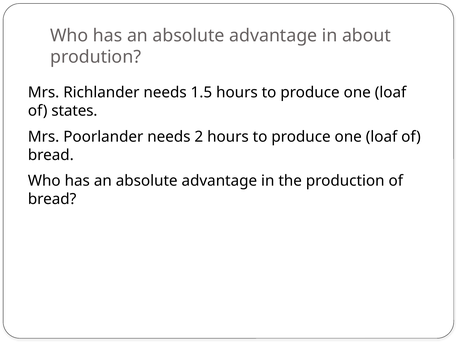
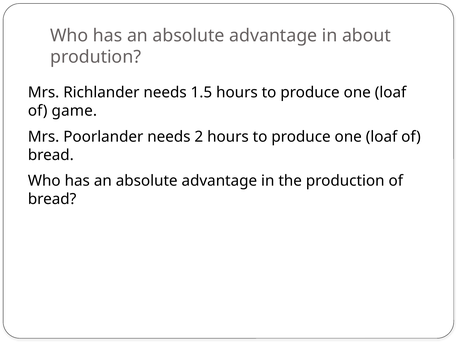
states: states -> game
